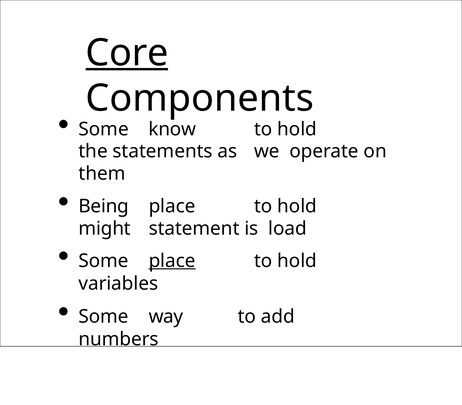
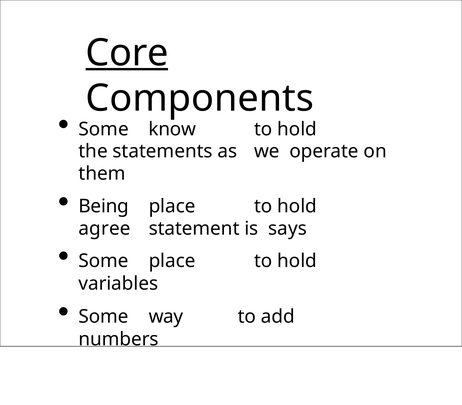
might: might -> agree
load: load -> says
place at (172, 261) underline: present -> none
